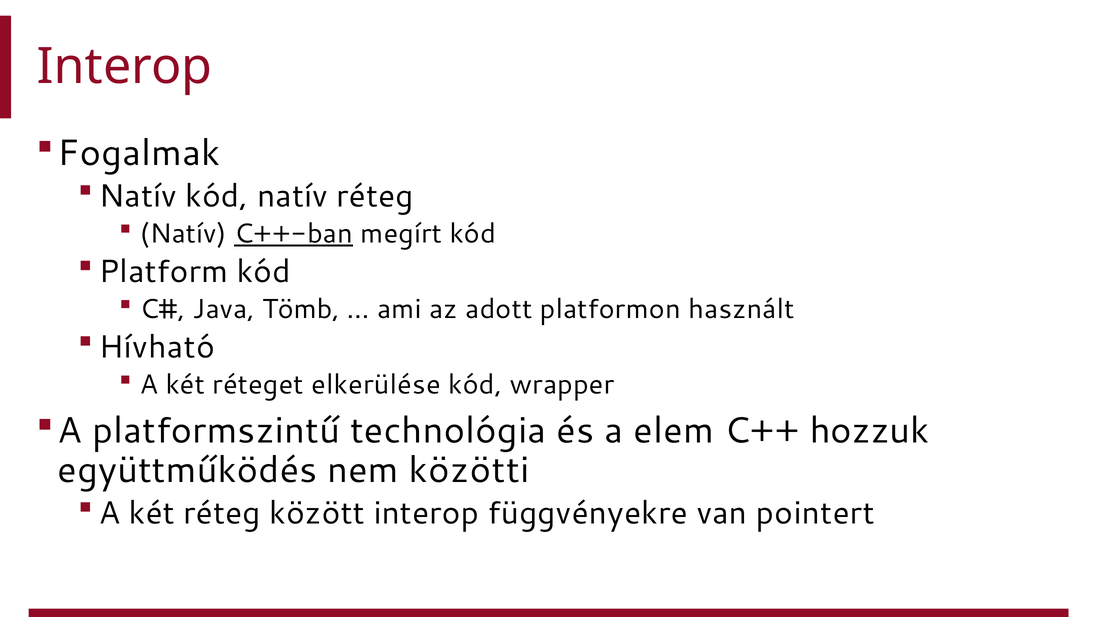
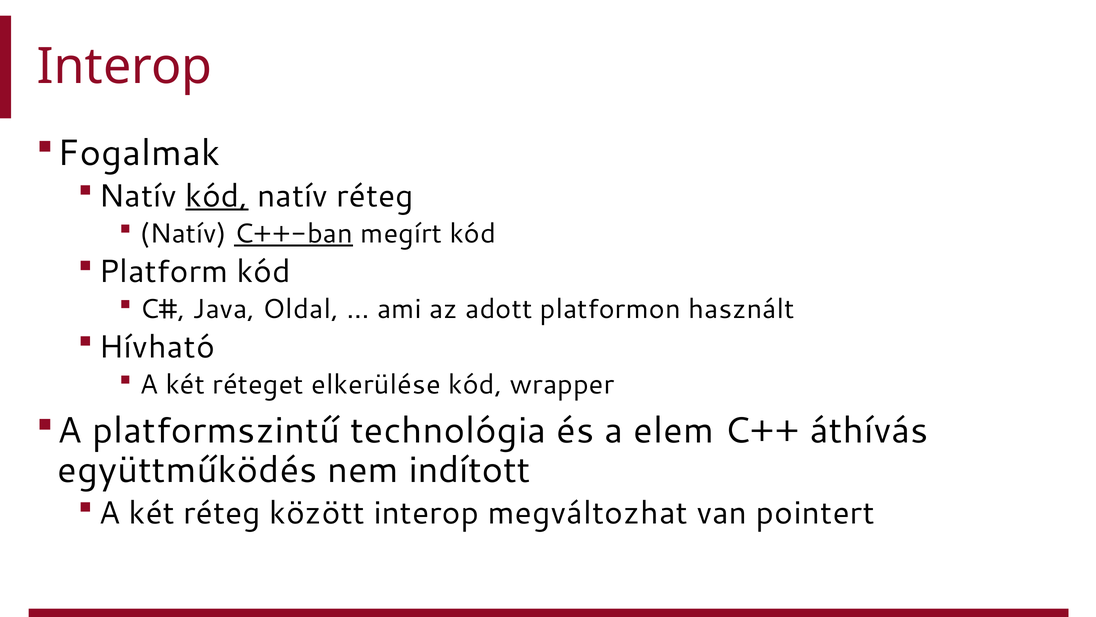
kód at (217, 196) underline: none -> present
Tömb: Tömb -> Oldal
hozzuk: hozzuk -> áthívás
közötti: közötti -> indított
függvényekre: függvényekre -> megváltozhat
